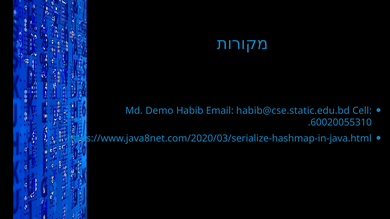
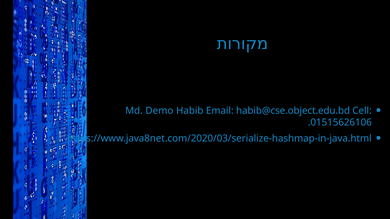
habib@cse.static.edu.bd: habib@cse.static.edu.bd -> habib@cse.object.edu.bd
60020055310: 60020055310 -> 01515626106
